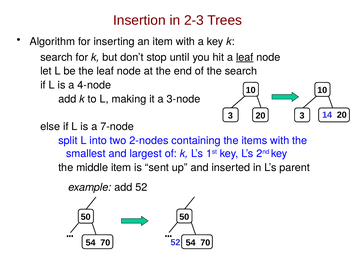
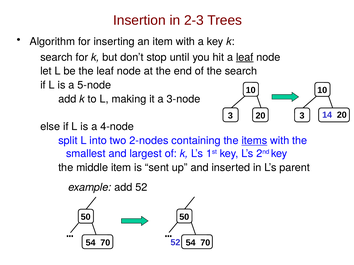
4-node: 4-node -> 5-node
7-node: 7-node -> 4-node
items underline: none -> present
